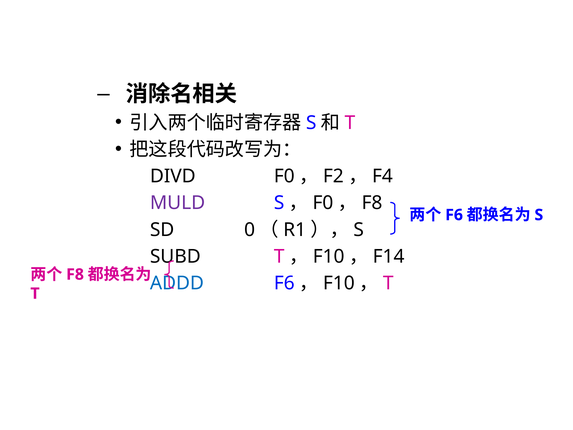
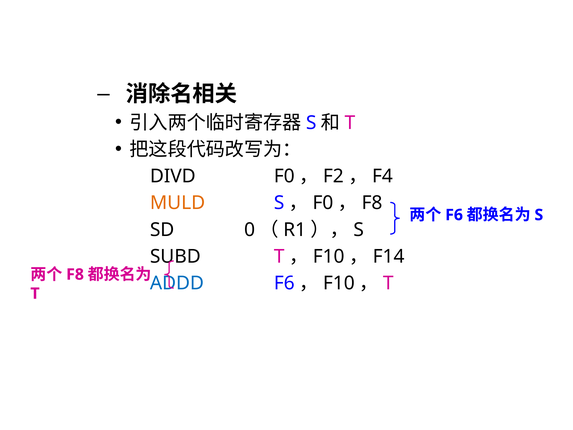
MULD colour: purple -> orange
